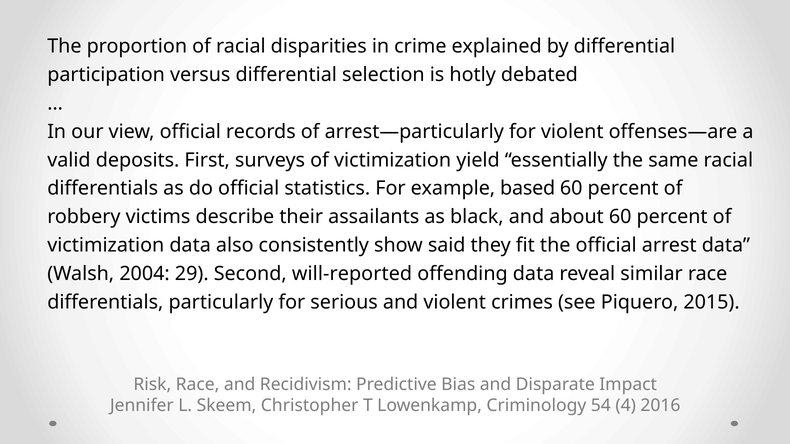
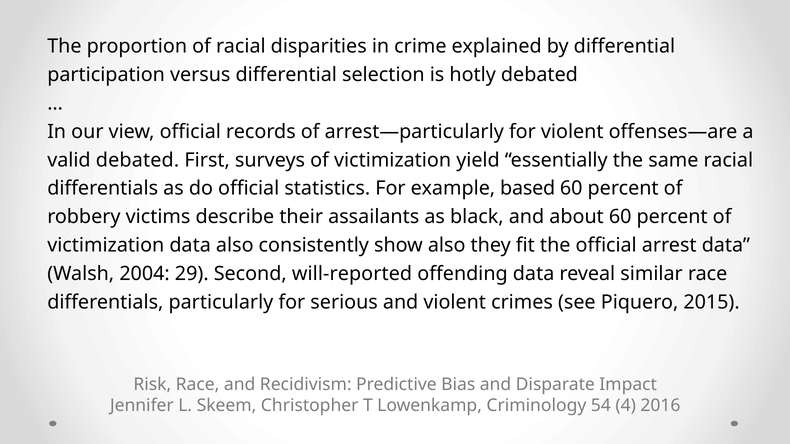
valid deposits: deposits -> debated
show said: said -> also
